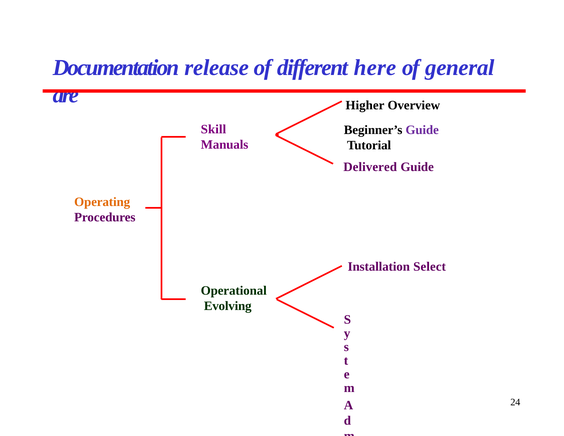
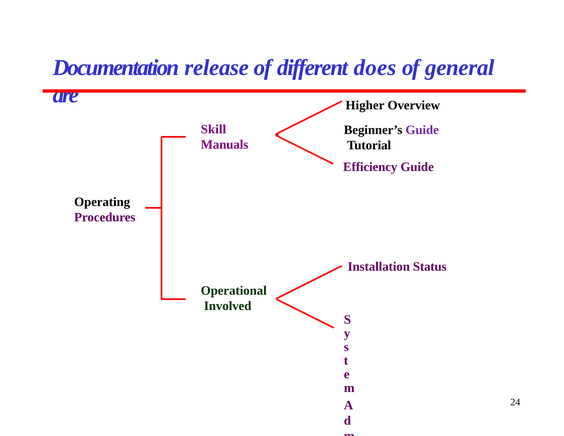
here: here -> does
Delivered: Delivered -> Efficiency
Operating at (102, 202) colour: orange -> black
Select: Select -> Status
Evolving: Evolving -> Involved
